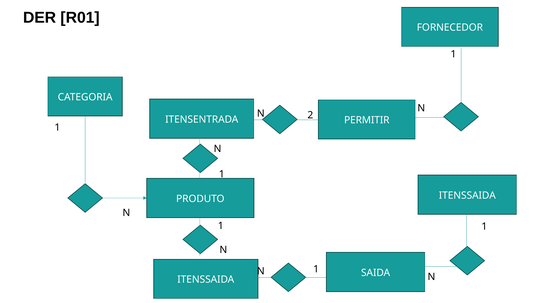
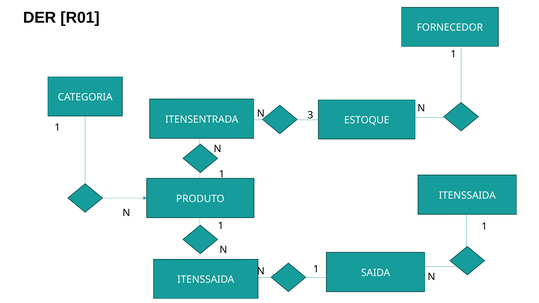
2: 2 -> 3
PERMITIR: PERMITIR -> ESTOQUE
